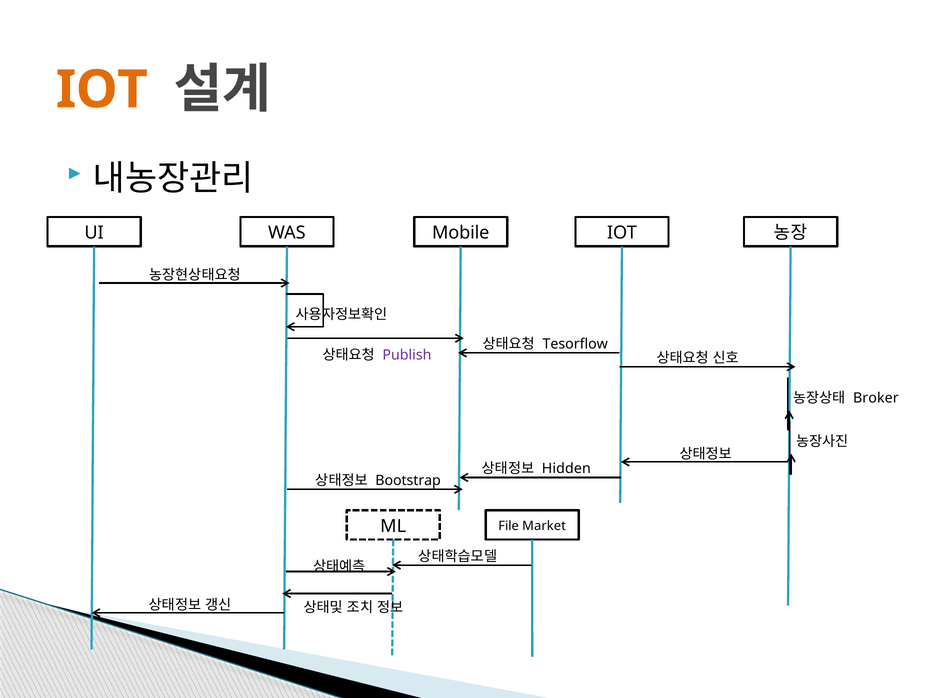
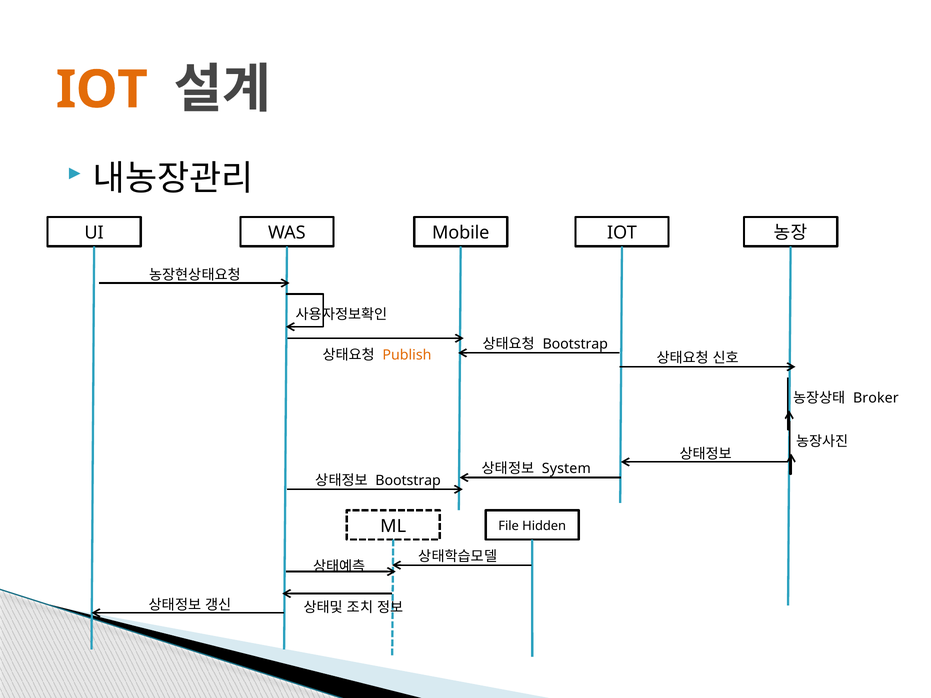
Tesorflow at (575, 344): Tesorflow -> Bootstrap
Publish colour: purple -> orange
Hidden: Hidden -> System
Market: Market -> Hidden
